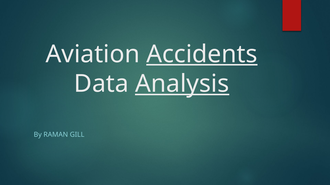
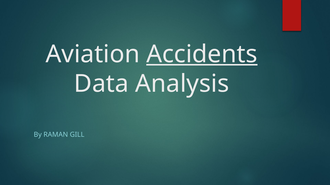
Analysis underline: present -> none
